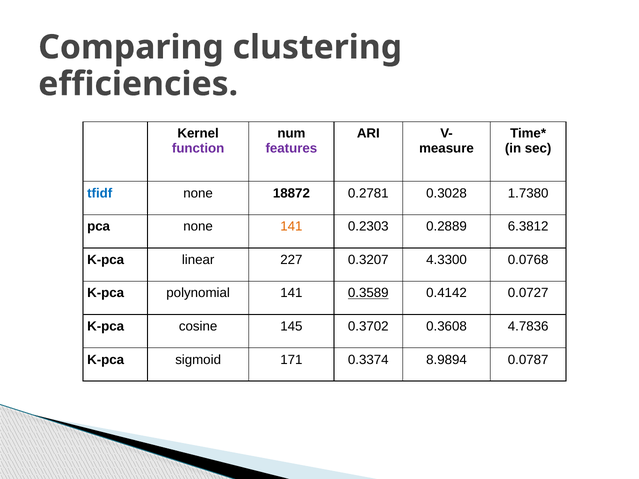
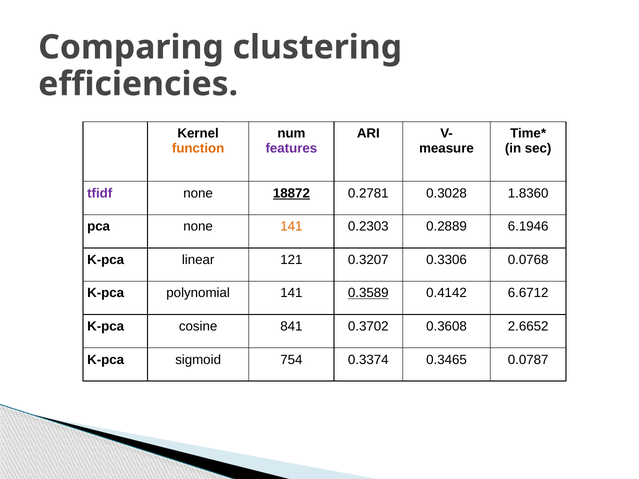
function colour: purple -> orange
tfidf colour: blue -> purple
18872 underline: none -> present
1.7380: 1.7380 -> 1.8360
6.3812: 6.3812 -> 6.1946
227: 227 -> 121
4.3300: 4.3300 -> 0.3306
0.0727: 0.0727 -> 6.6712
145: 145 -> 841
4.7836: 4.7836 -> 2.6652
171: 171 -> 754
8.9894: 8.9894 -> 0.3465
